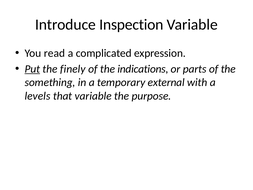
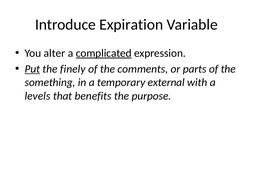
Inspection: Inspection -> Expiration
read: read -> alter
complicated underline: none -> present
indications: indications -> comments
that variable: variable -> benefits
